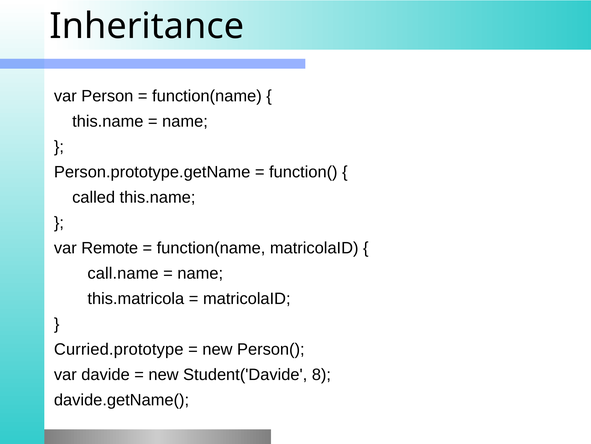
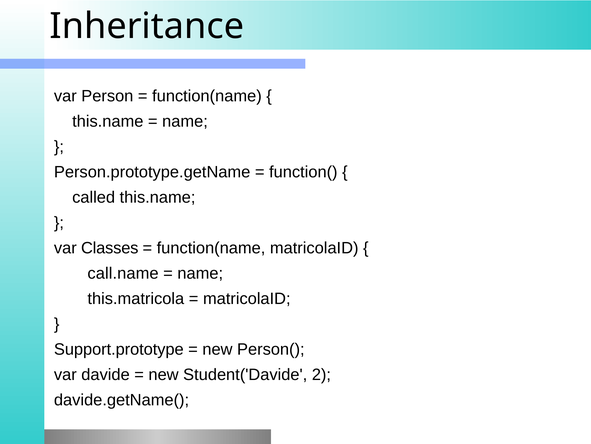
Remote: Remote -> Classes
Curried.prototype: Curried.prototype -> Support.prototype
8: 8 -> 2
